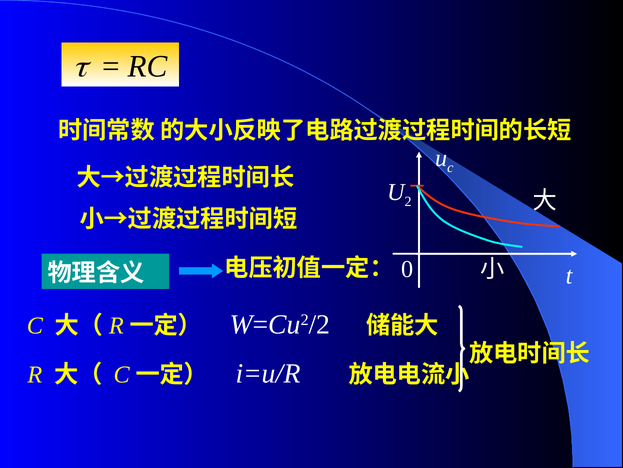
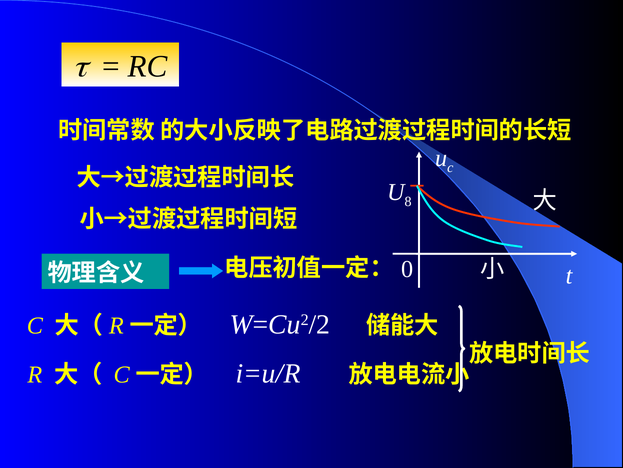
2: 2 -> 8
